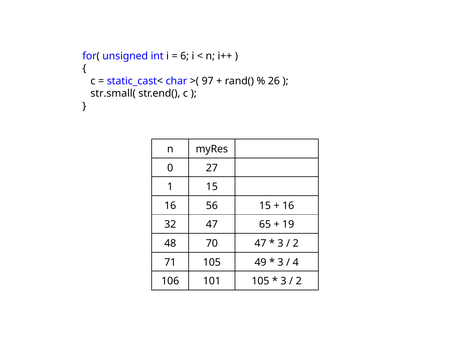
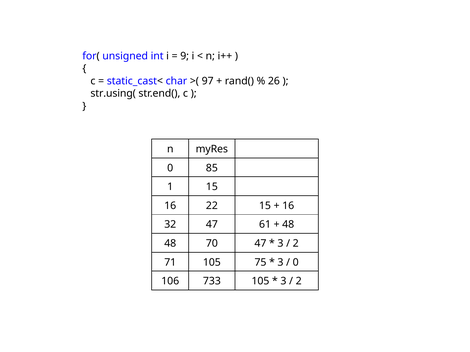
6: 6 -> 9
str.small(: str.small( -> str.using(
27: 27 -> 85
56: 56 -> 22
65: 65 -> 61
19 at (288, 225): 19 -> 48
49: 49 -> 75
4 at (296, 263): 4 -> 0
101: 101 -> 733
